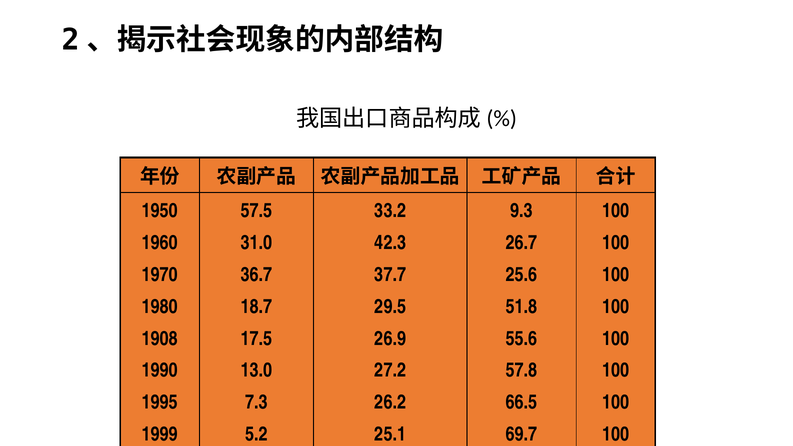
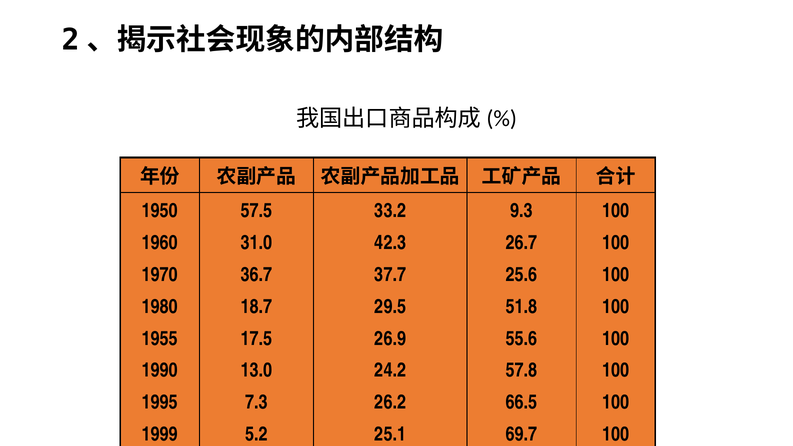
1908: 1908 -> 1955
27.2: 27.2 -> 24.2
